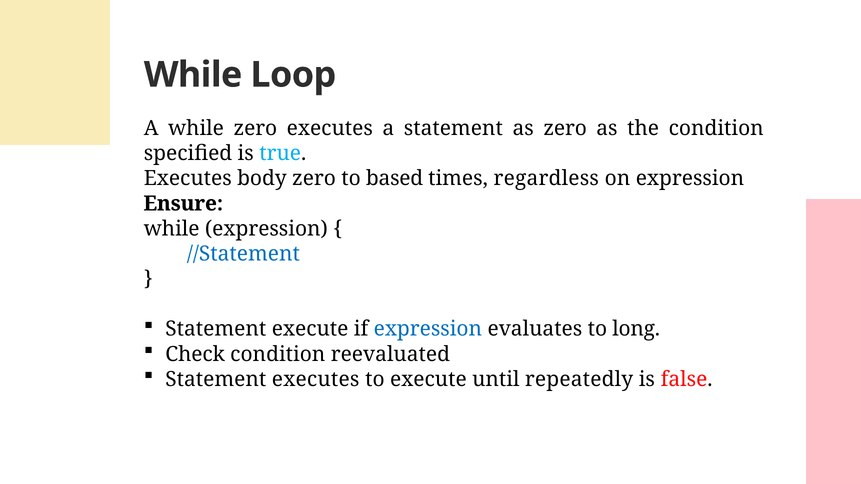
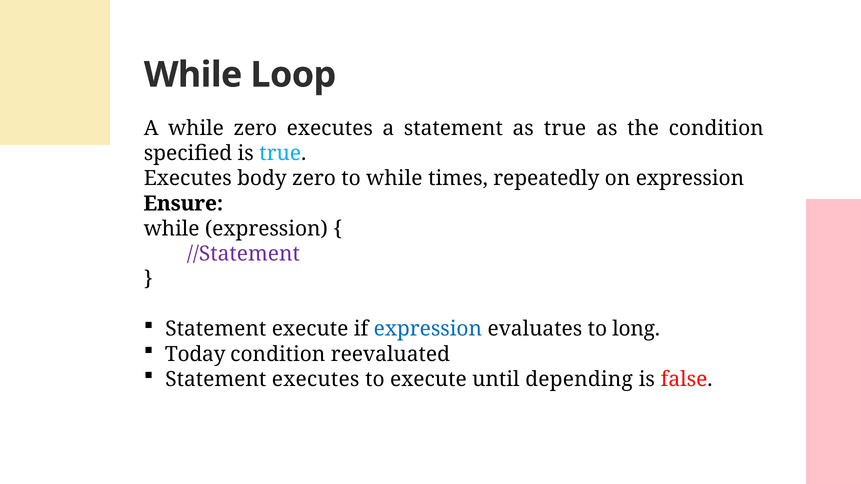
as zero: zero -> true
to based: based -> while
regardless: regardless -> repeatedly
//Statement colour: blue -> purple
Check: Check -> Today
repeatedly: repeatedly -> depending
